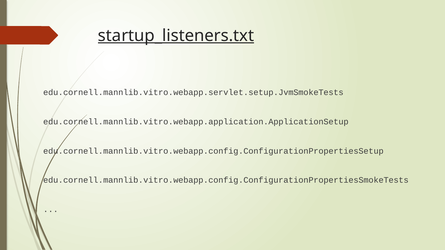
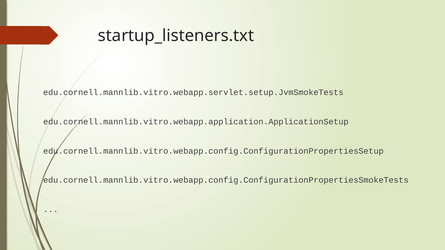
startup_listeners.txt underline: present -> none
